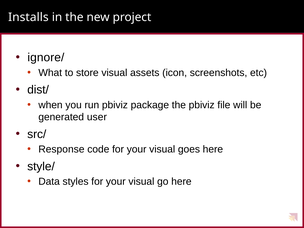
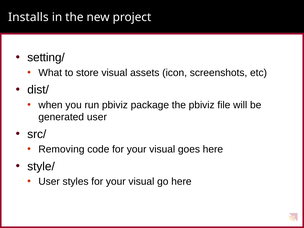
ignore/: ignore/ -> setting/
Response: Response -> Removing
Data at (49, 182): Data -> User
